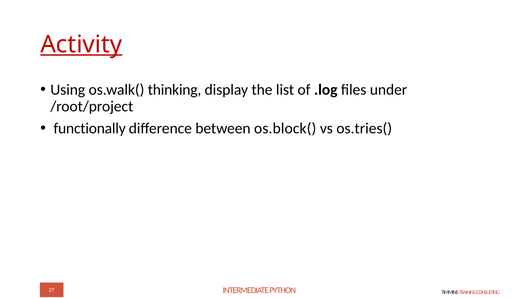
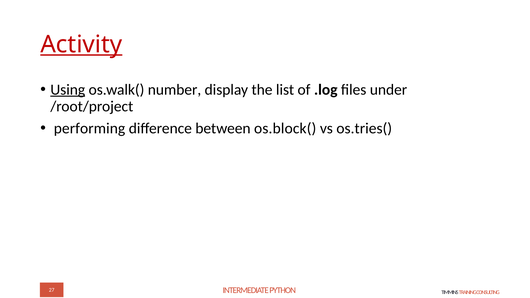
Using underline: none -> present
thinking: thinking -> number
functionally: functionally -> performing
